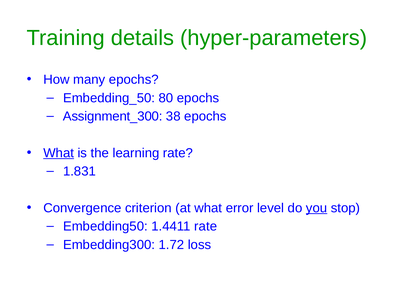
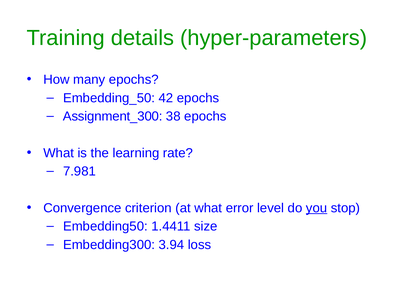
80: 80 -> 42
What at (59, 153) underline: present -> none
1.831: 1.831 -> 7.981
1.4411 rate: rate -> size
1.72: 1.72 -> 3.94
